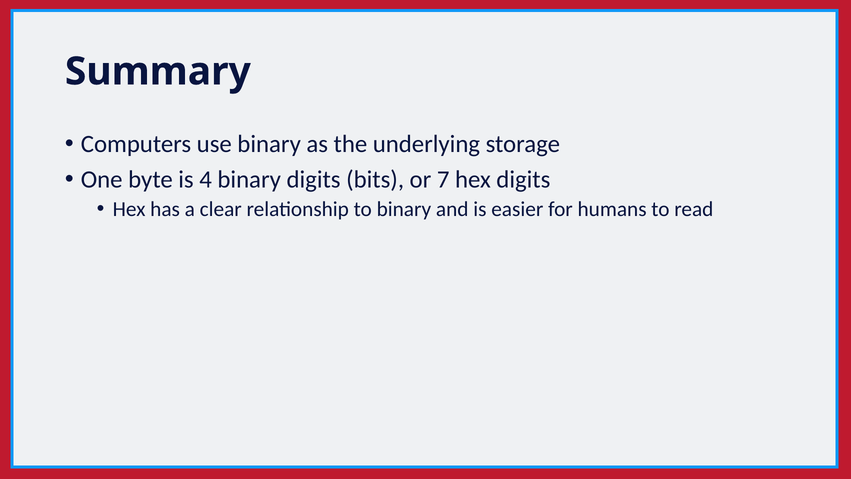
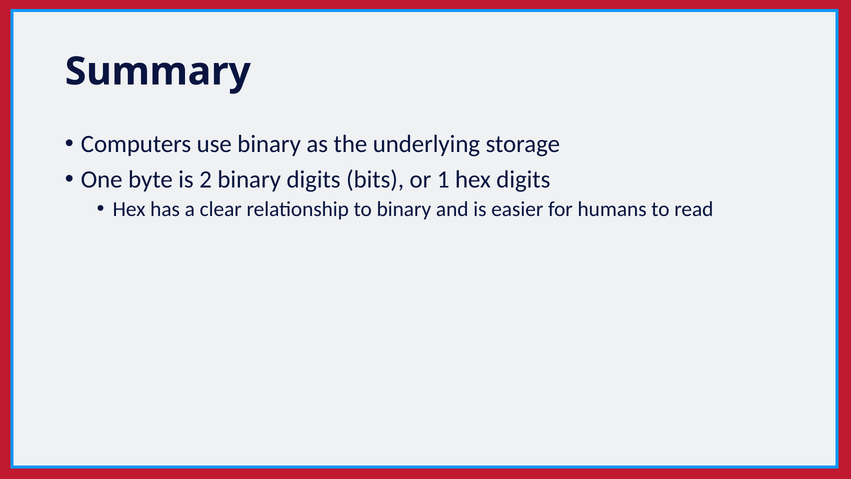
4: 4 -> 2
7: 7 -> 1
